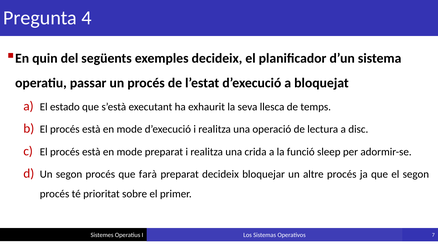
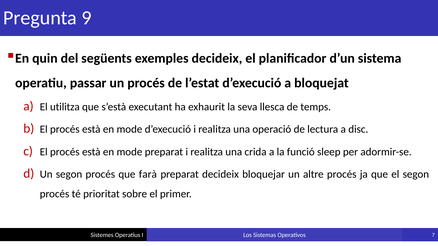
4: 4 -> 9
estado: estado -> utilitza
